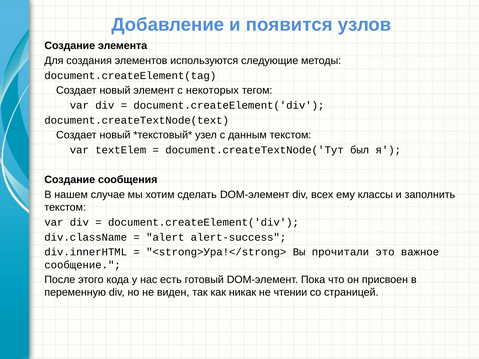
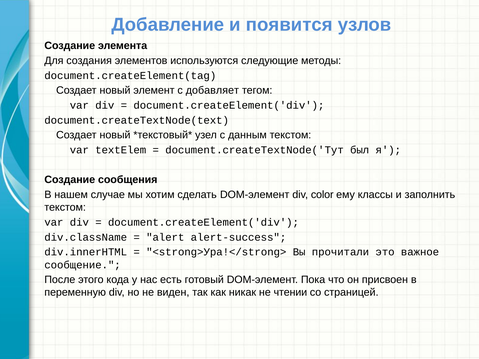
некоторых: некоторых -> добавляет
всех: всех -> color
